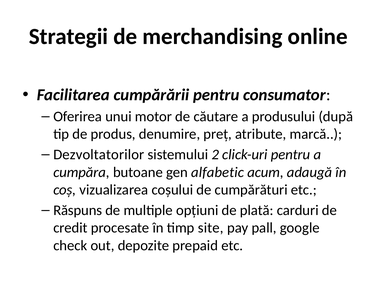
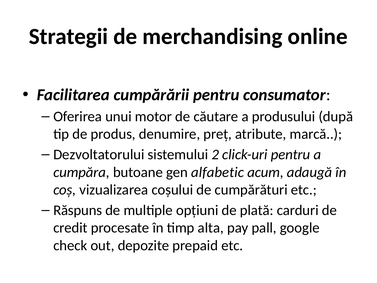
Dezvoltatorilor: Dezvoltatorilor -> Dezvoltatorului
site: site -> alta
